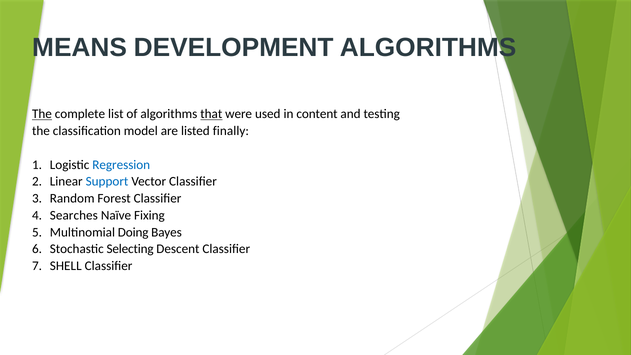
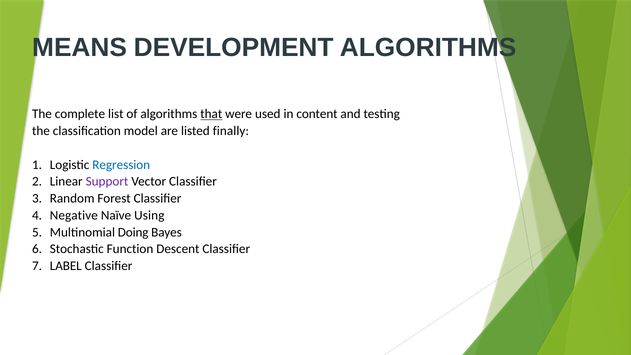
The at (42, 114) underline: present -> none
Support colour: blue -> purple
Searches: Searches -> Negative
Fixing: Fixing -> Using
Selecting: Selecting -> Function
SHELL: SHELL -> LABEL
